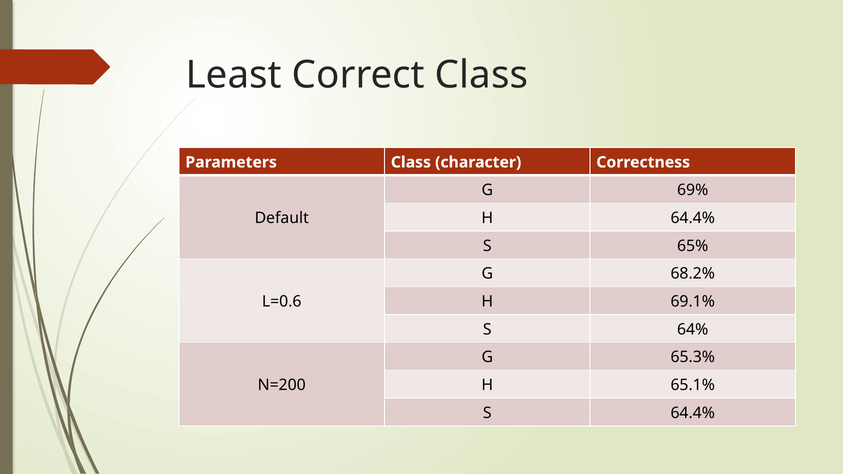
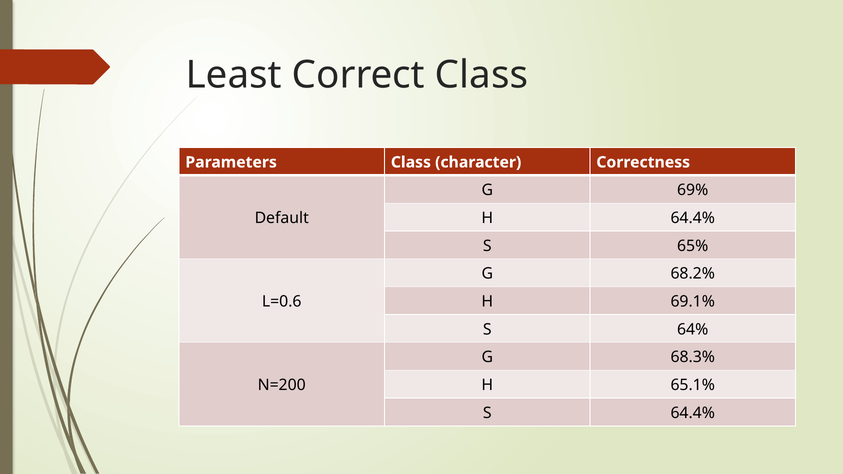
65.3%: 65.3% -> 68.3%
